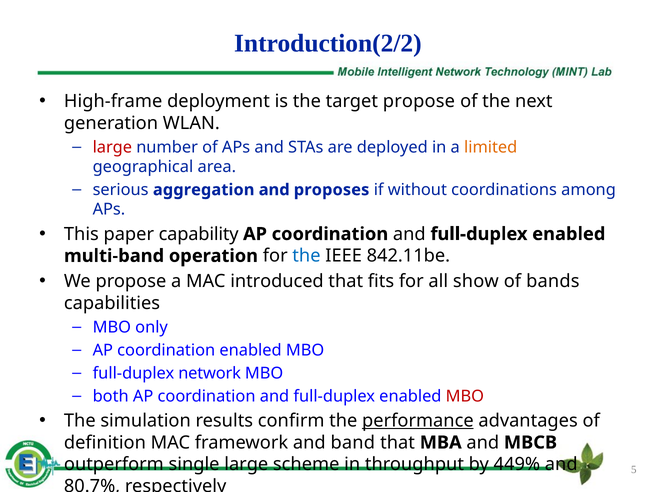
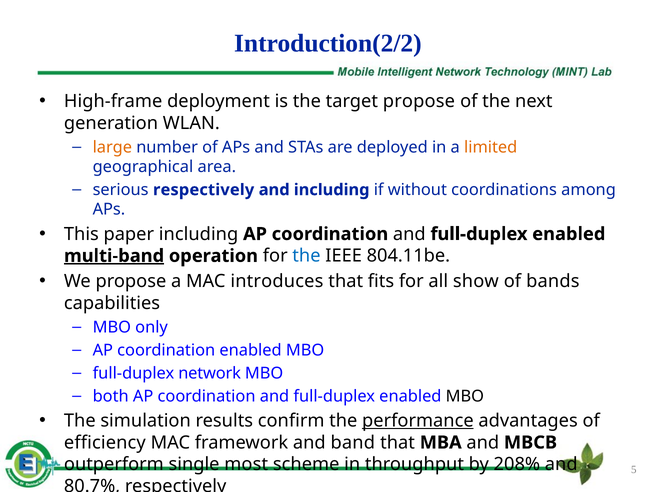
large at (112, 147) colour: red -> orange
serious aggregation: aggregation -> respectively
and proposes: proposes -> including
paper capability: capability -> including
multi-band underline: none -> present
842.11be: 842.11be -> 804.11be
introduced: introduced -> introduces
MBO at (465, 396) colour: red -> black
definition: definition -> efficiency
single large: large -> most
449%: 449% -> 208%
